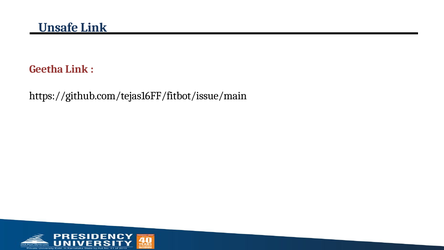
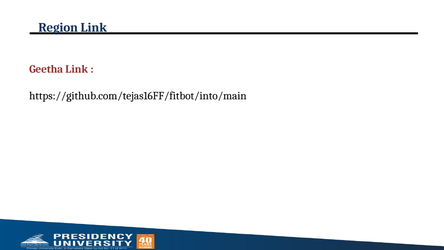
Unsafe: Unsafe -> Region
https://github.com/tejas16FF/fitbot/issue/main: https://github.com/tejas16FF/fitbot/issue/main -> https://github.com/tejas16FF/fitbot/into/main
